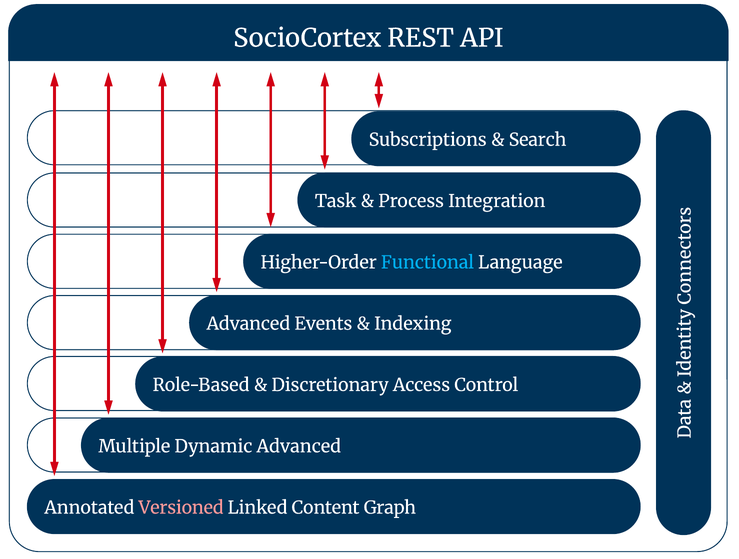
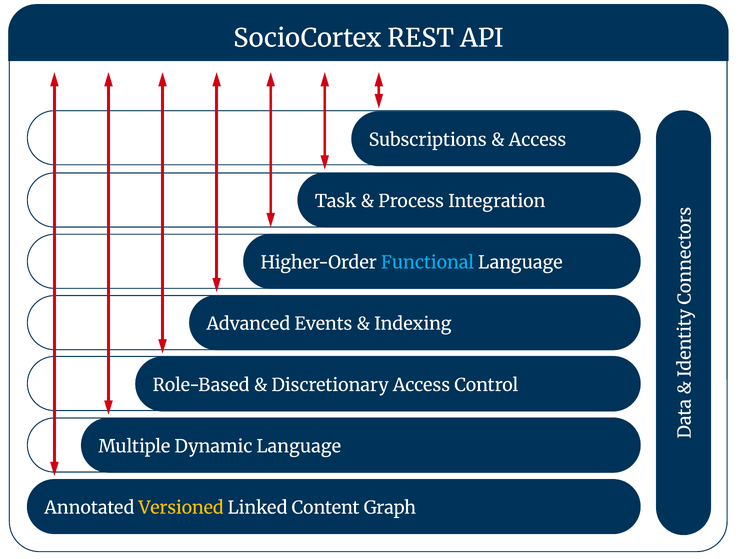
Search at (538, 140): Search -> Access
Dynamic Advanced: Advanced -> Language
Versioned colour: pink -> yellow
